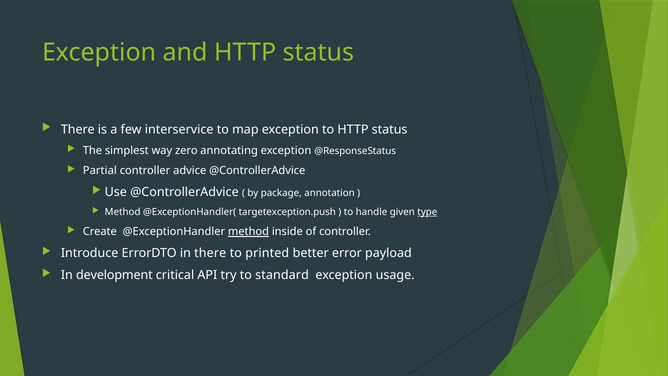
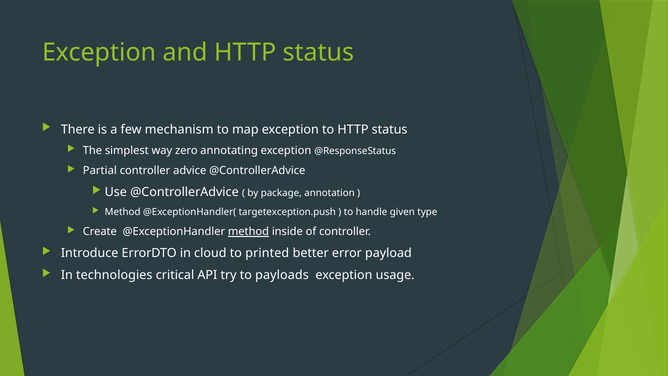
interservice: interservice -> mechanism
type underline: present -> none
in there: there -> cloud
development: development -> technologies
standard: standard -> payloads
